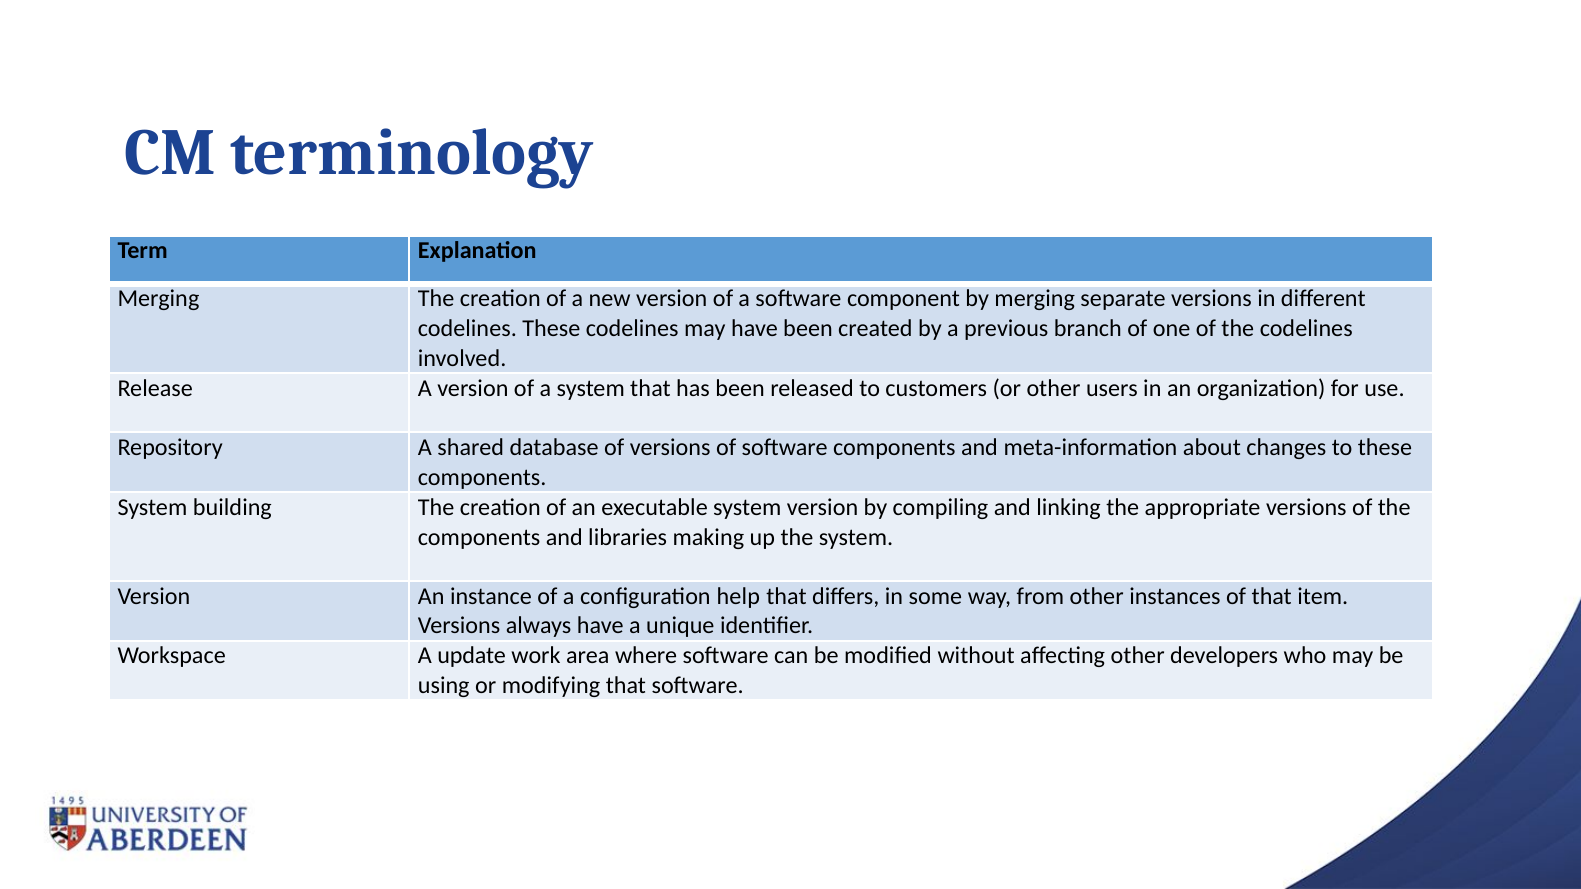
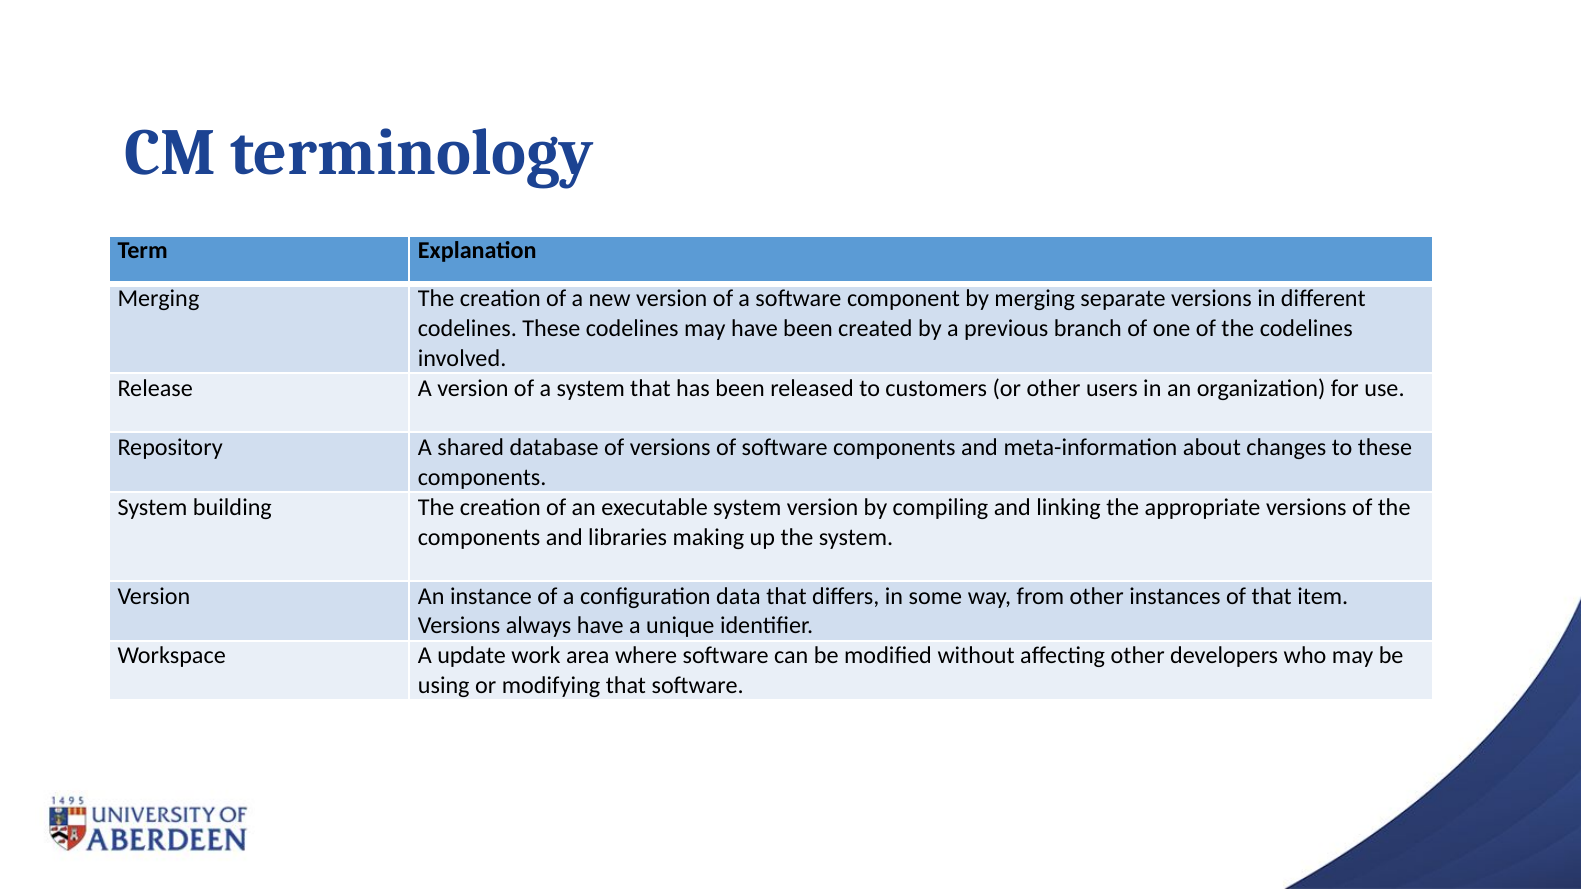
help: help -> data
